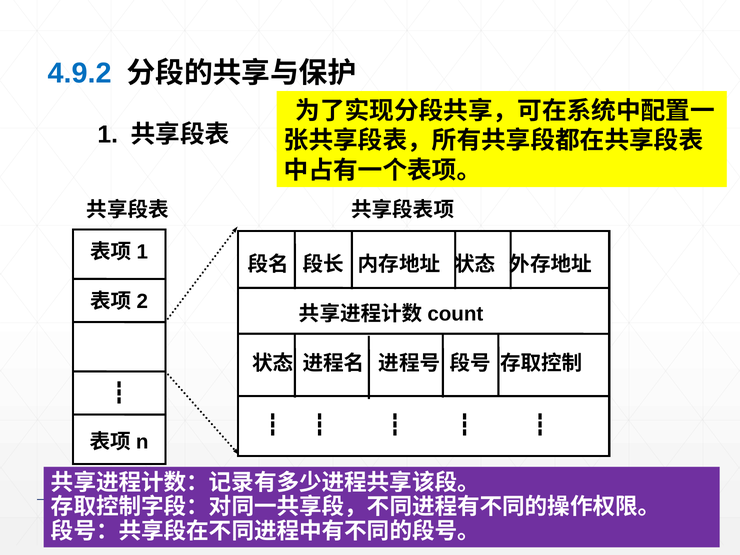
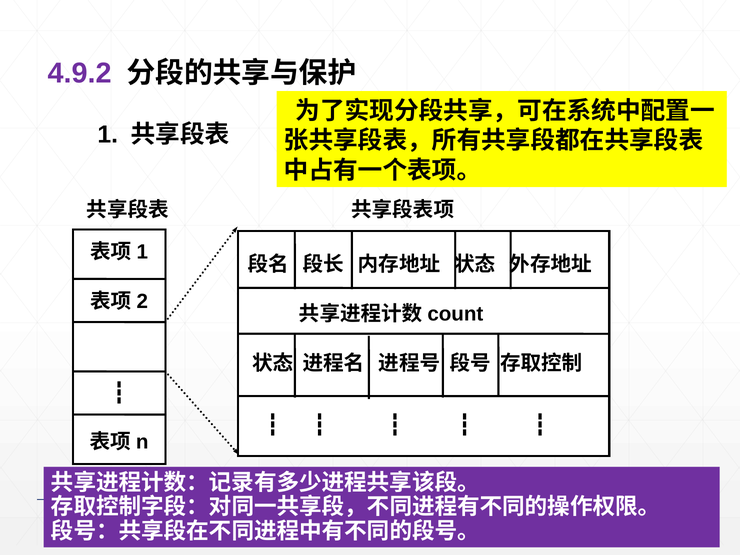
4.9.2 colour: blue -> purple
